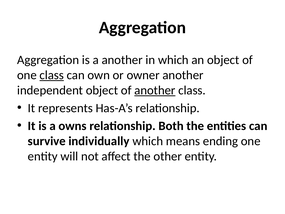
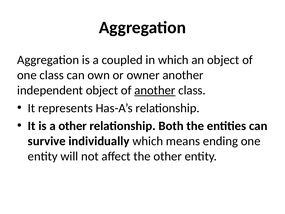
a another: another -> coupled
class at (52, 75) underline: present -> none
a owns: owns -> other
